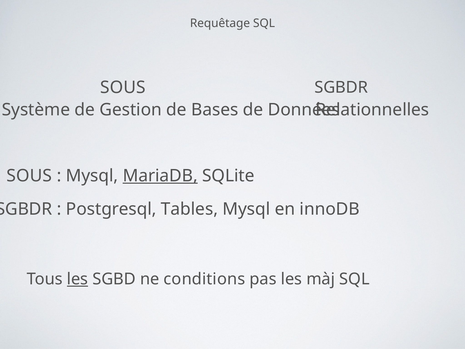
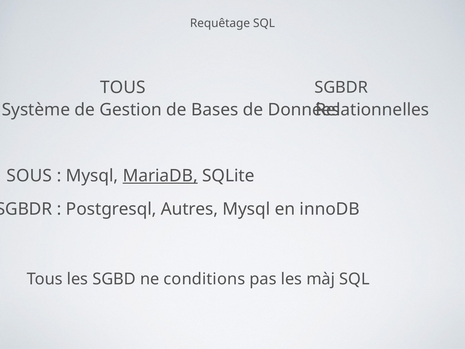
SOUS at (123, 87): SOUS -> TOUS
Tables: Tables -> Autres
les at (78, 279) underline: present -> none
